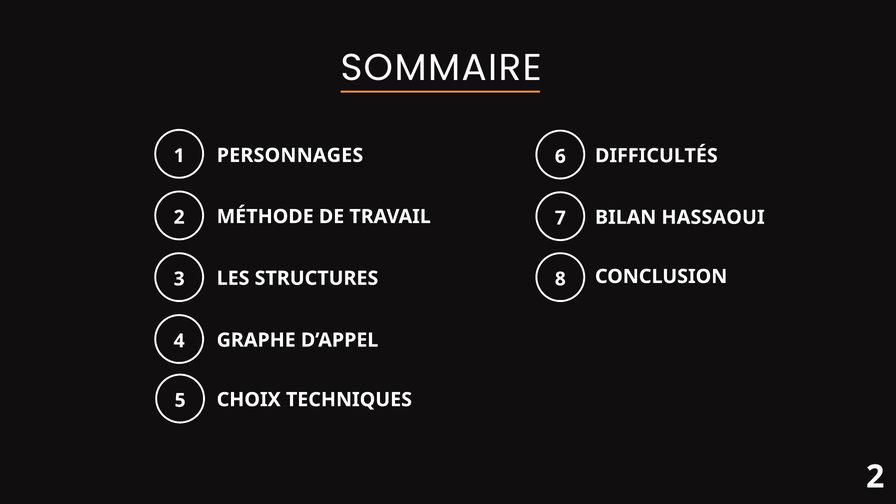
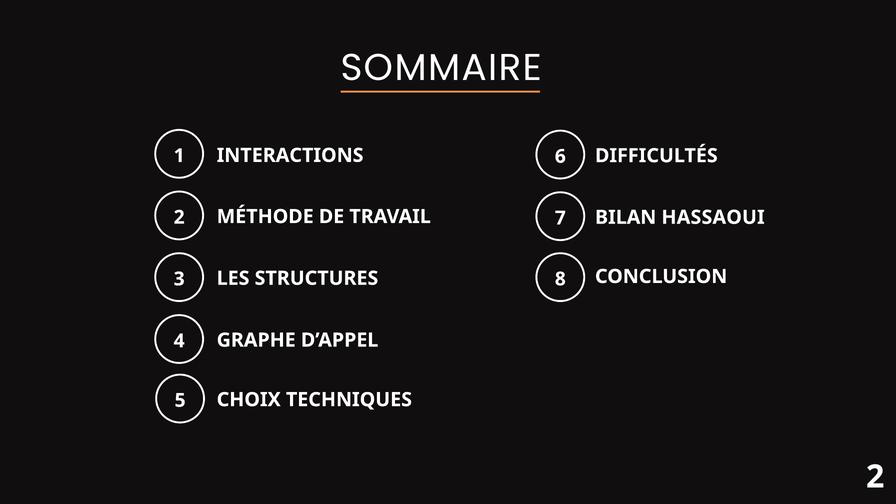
PERSONNAGES: PERSONNAGES -> INTERACTIONS
